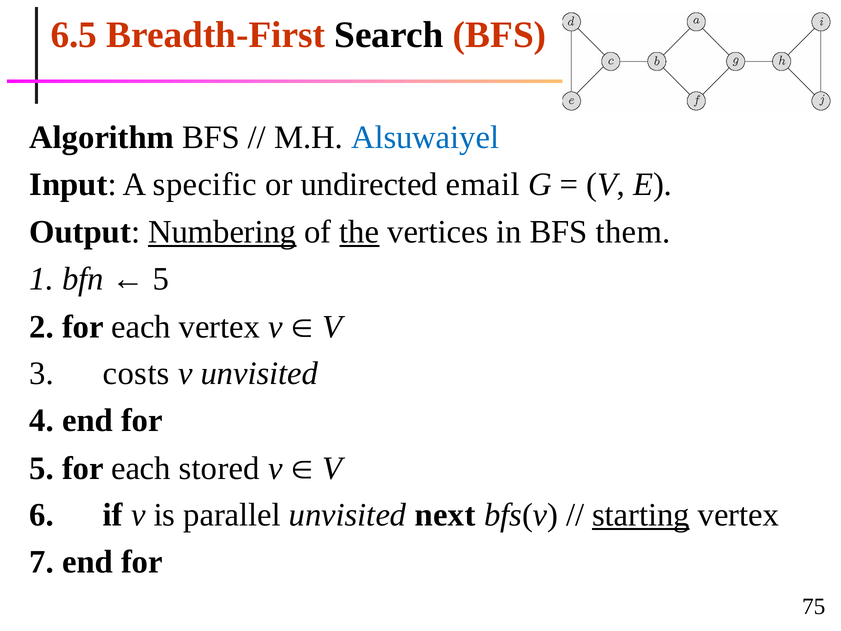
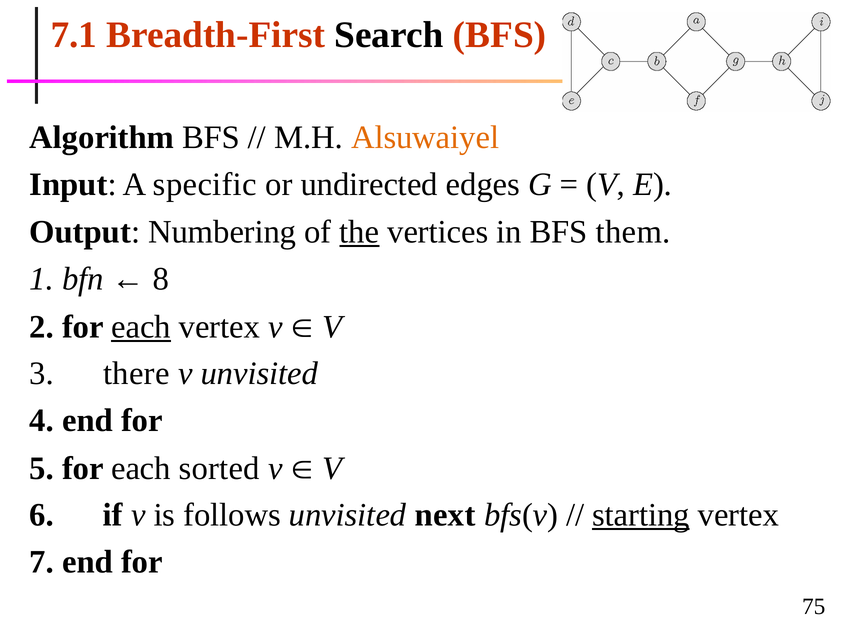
6.5: 6.5 -> 7.1
Alsuwaiyel colour: blue -> orange
email: email -> edges
Numbering underline: present -> none
5 at (161, 279): 5 -> 8
each at (141, 327) underline: none -> present
costs: costs -> there
stored: stored -> sorted
parallel: parallel -> follows
